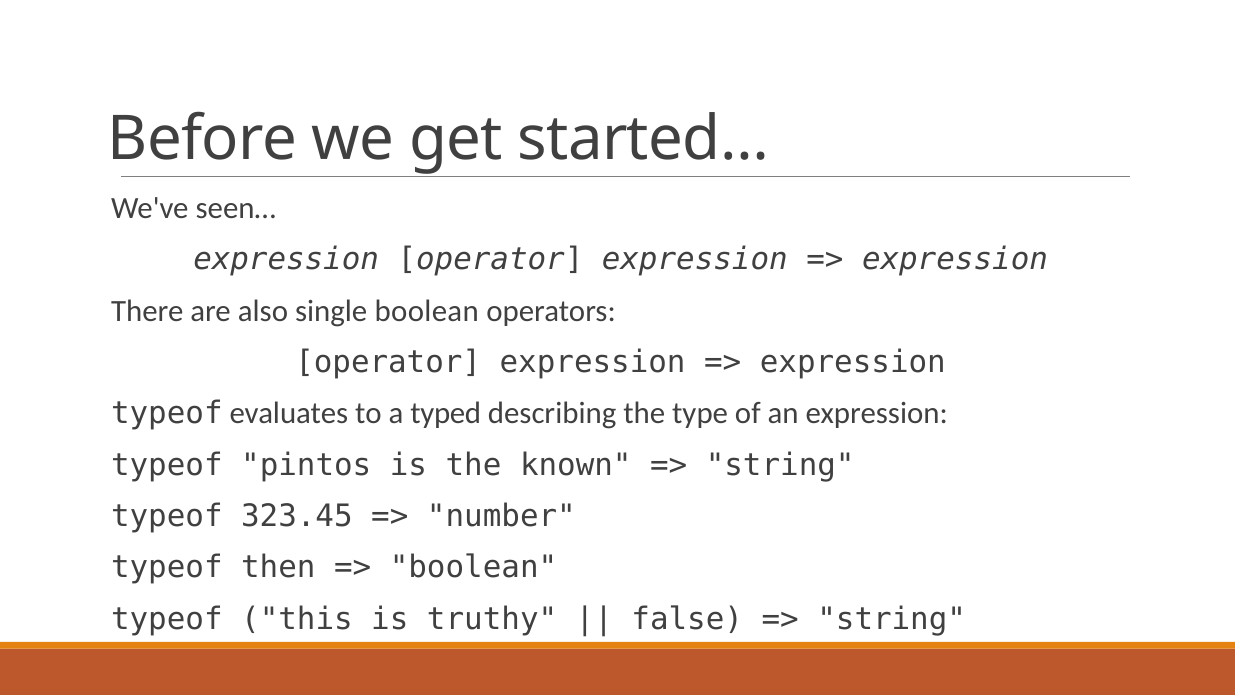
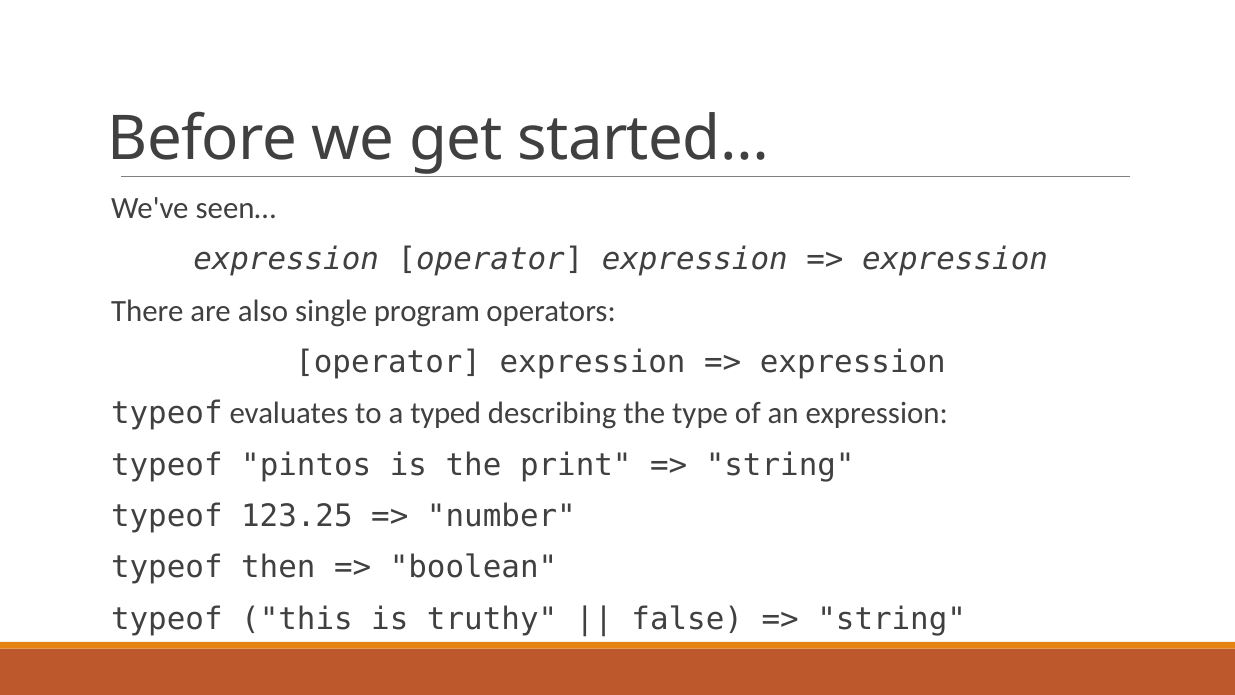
single boolean: boolean -> program
known: known -> print
323.45: 323.45 -> 123.25
